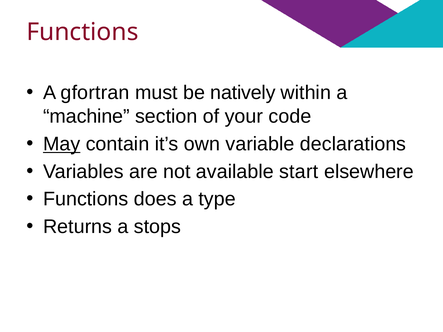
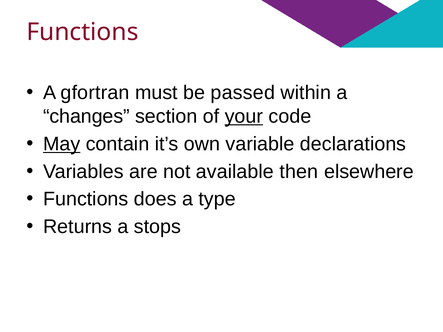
natively: natively -> passed
machine: machine -> changes
your underline: none -> present
start: start -> then
